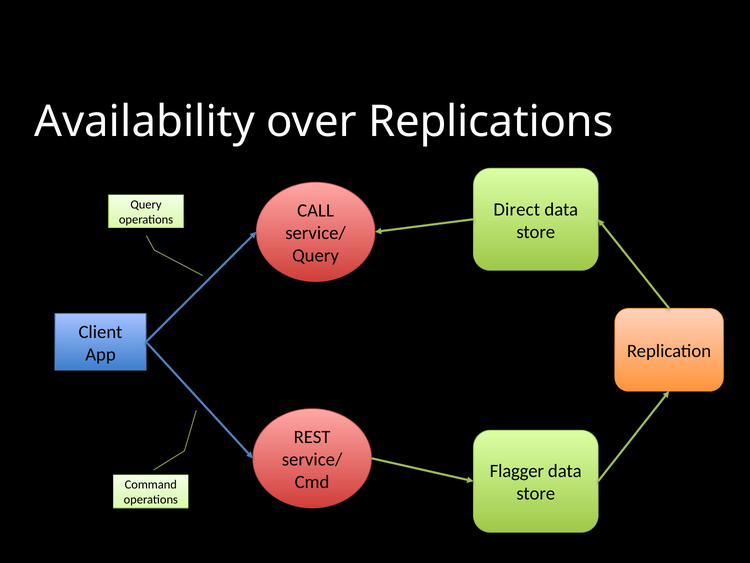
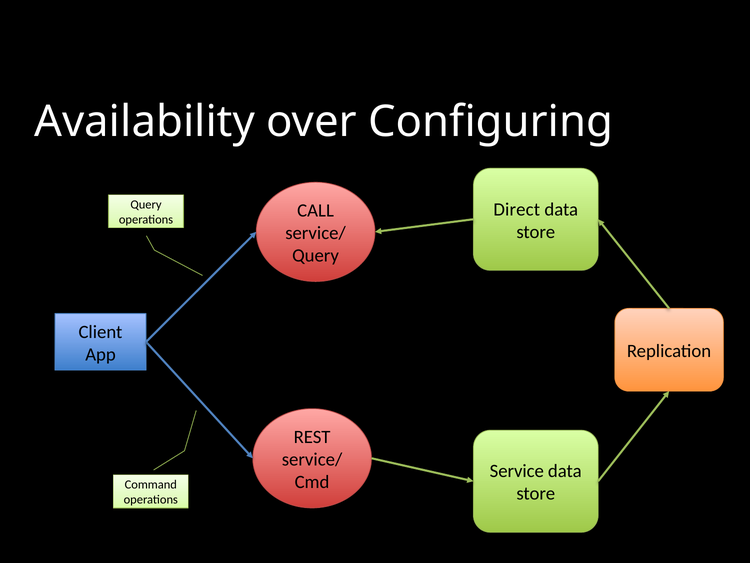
Replications: Replications -> Configuring
Flagger: Flagger -> Service
